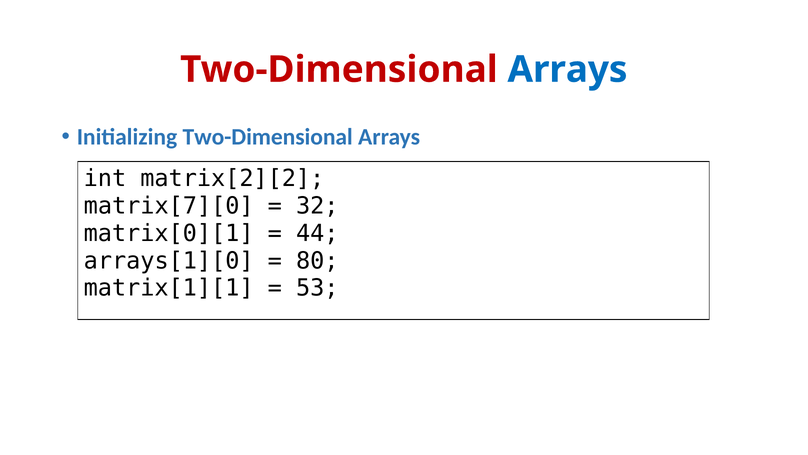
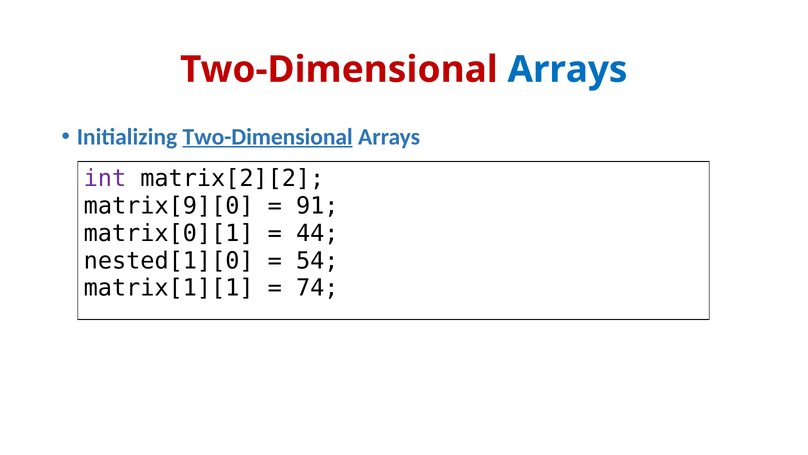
Two-Dimensional at (268, 137) underline: none -> present
int colour: black -> purple
matrix[7][0: matrix[7][0 -> matrix[9][0
32: 32 -> 91
arrays[1][0: arrays[1][0 -> nested[1][0
80: 80 -> 54
53: 53 -> 74
